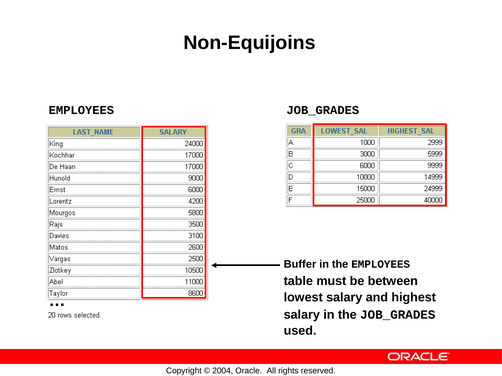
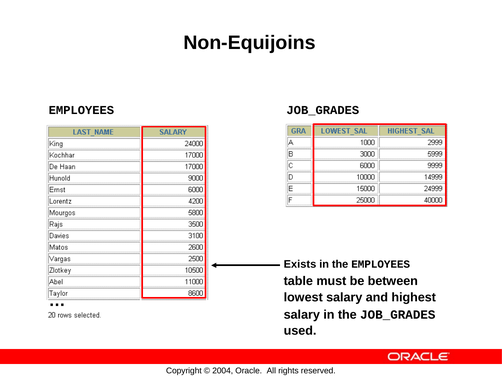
Buffer: Buffer -> Exists
